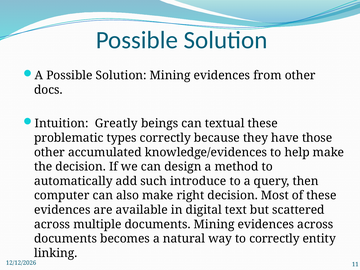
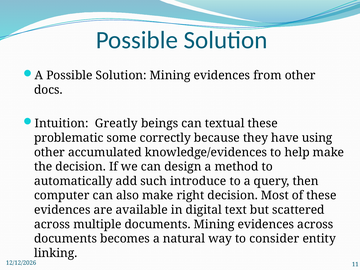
types: types -> some
those: those -> using
to correctly: correctly -> consider
